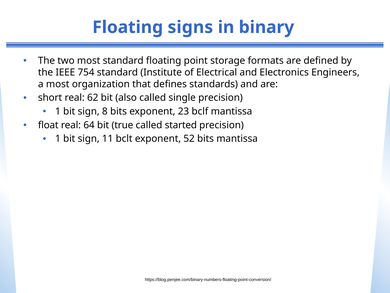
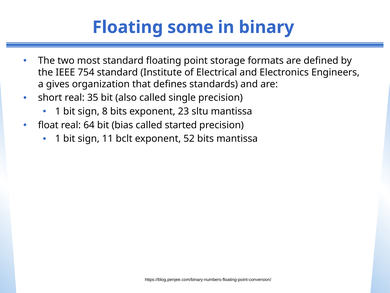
signs: signs -> some
a most: most -> gives
62: 62 -> 35
bclf: bclf -> sltu
true: true -> bias
